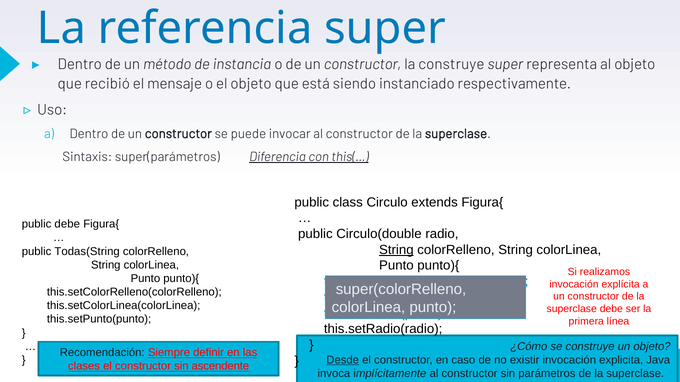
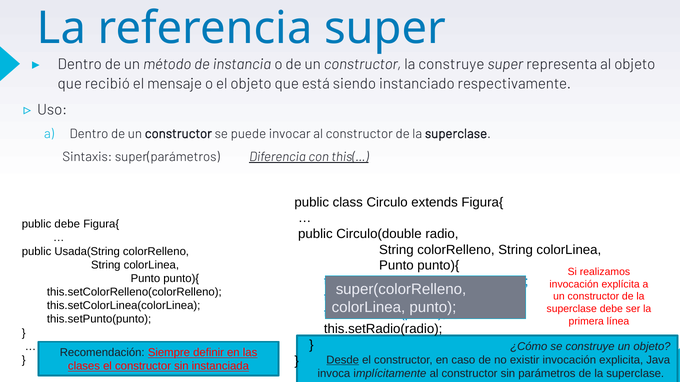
String at (396, 250) underline: present -> none
Todas(String: Todas(String -> Usada(String
ascendente: ascendente -> instanciada
